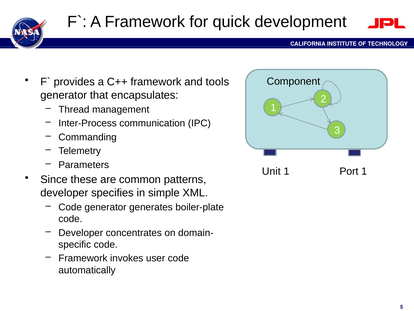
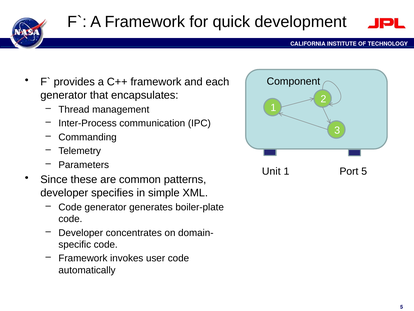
tools: tools -> each
Port 1: 1 -> 5
